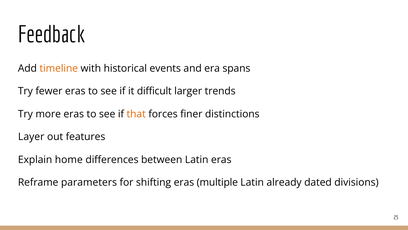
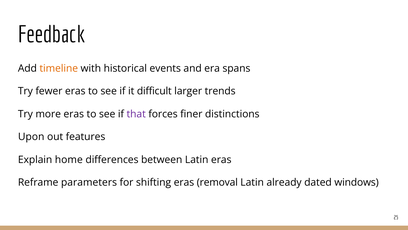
that colour: orange -> purple
Layer: Layer -> Upon
multiple: multiple -> removal
divisions: divisions -> windows
